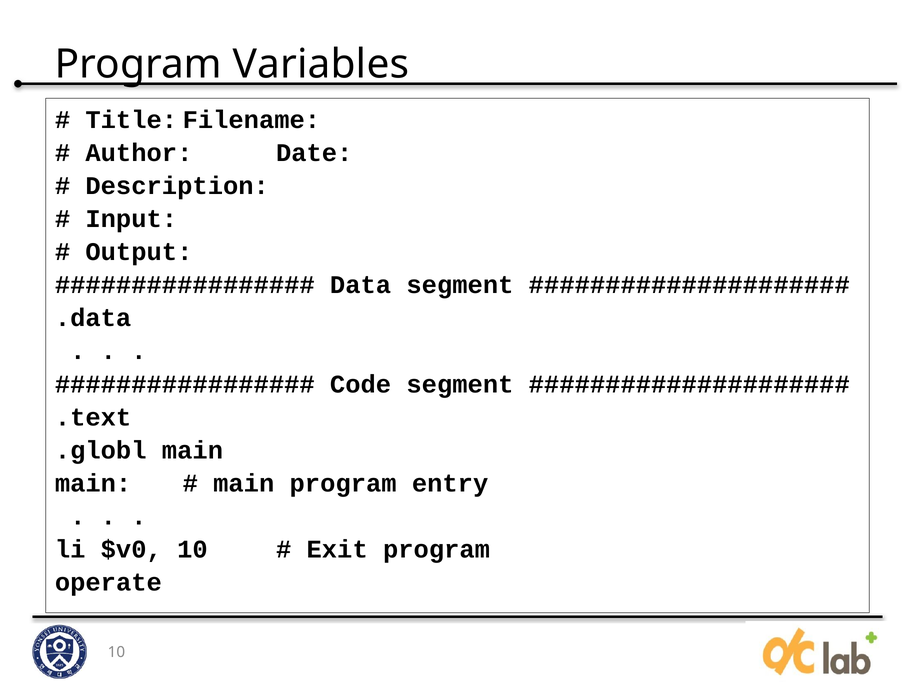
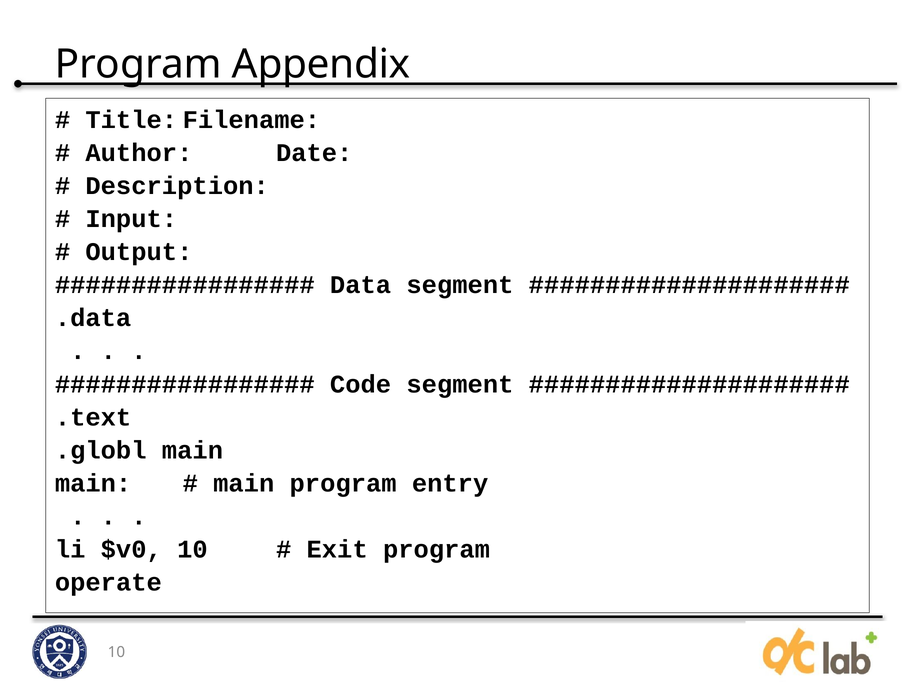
Variables: Variables -> Appendix
